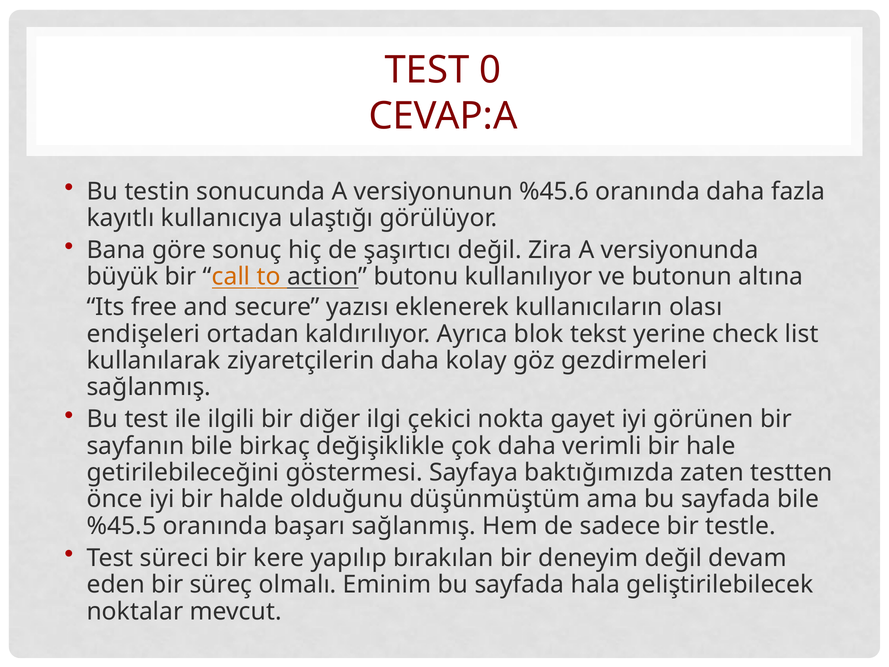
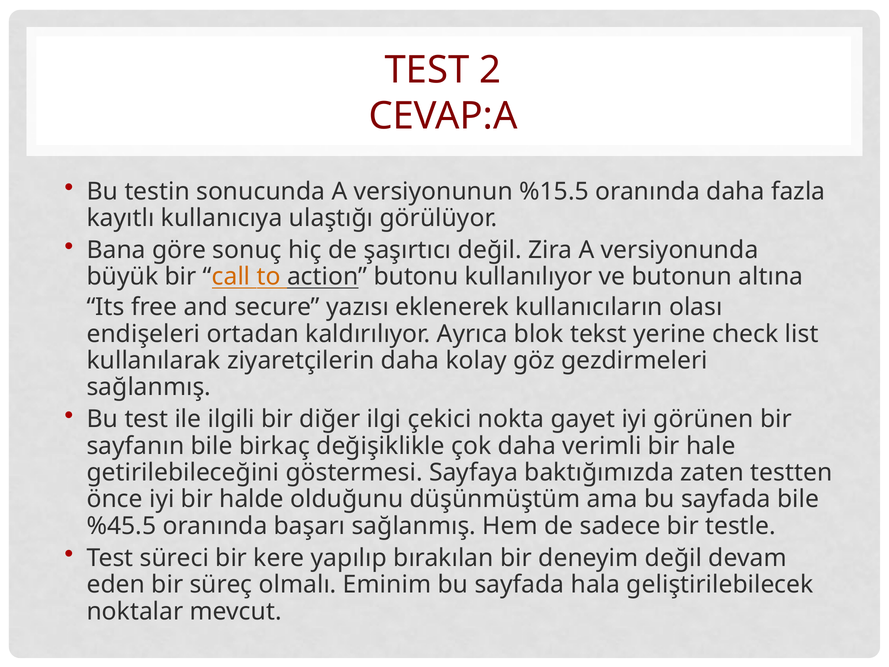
0: 0 -> 2
%45.6: %45.6 -> %15.5
